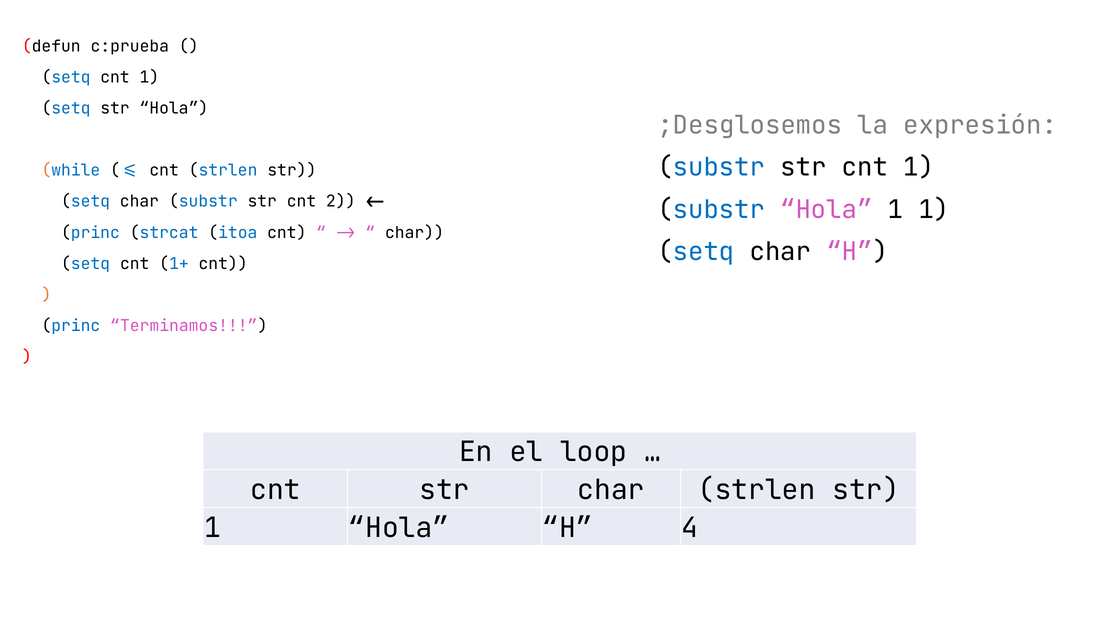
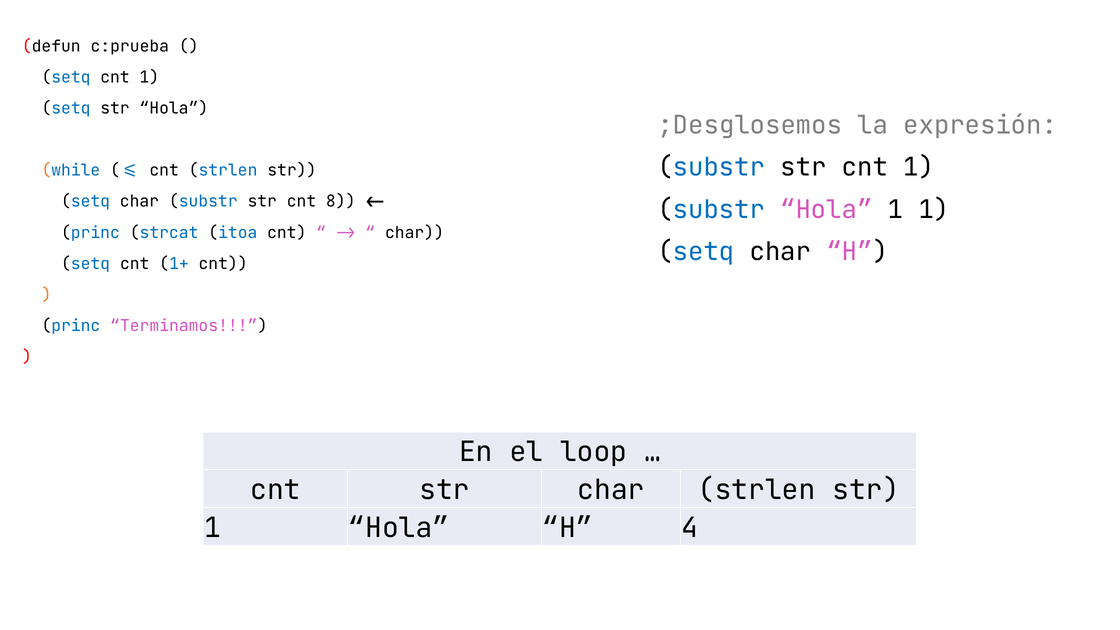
2: 2 -> 8
